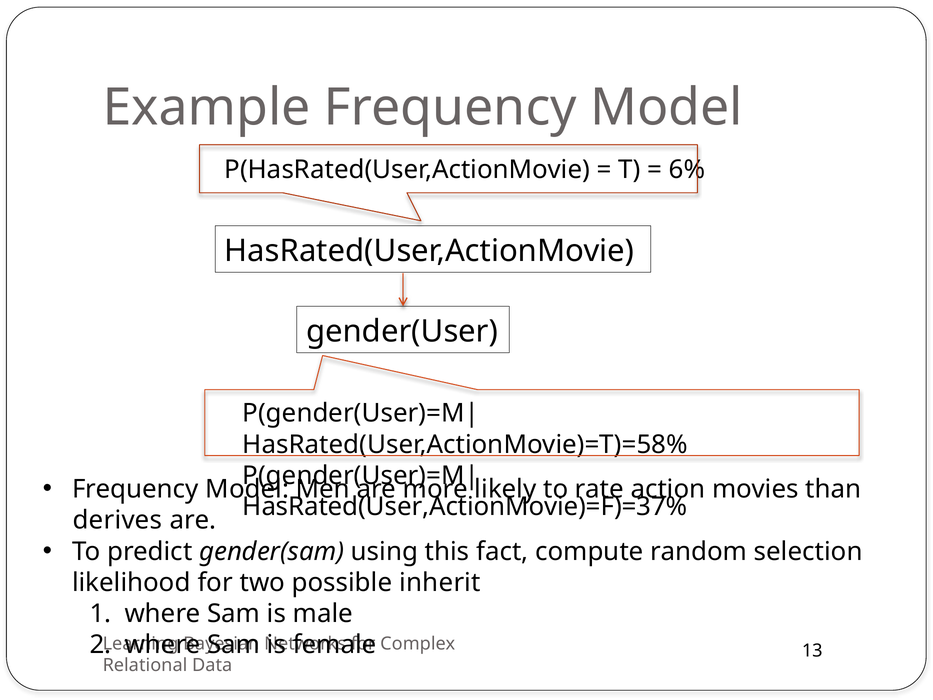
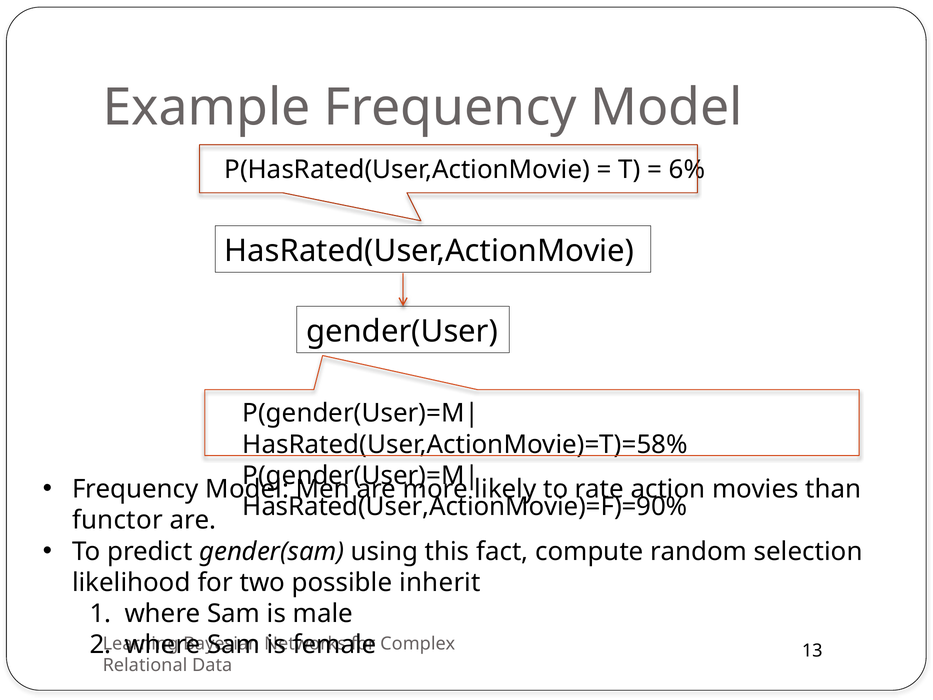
HasRated(User,ActionMovie)=F)=37%: HasRated(User,ActionMovie)=F)=37% -> HasRated(User,ActionMovie)=F)=90%
derives: derives -> functor
